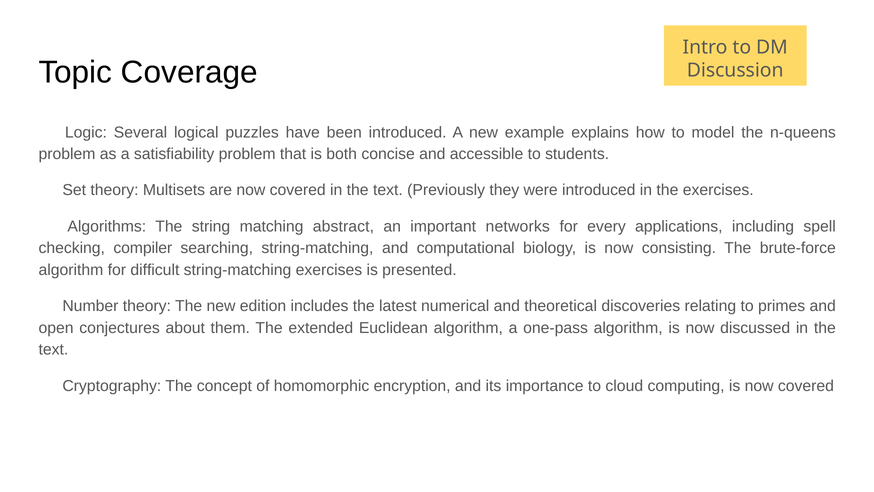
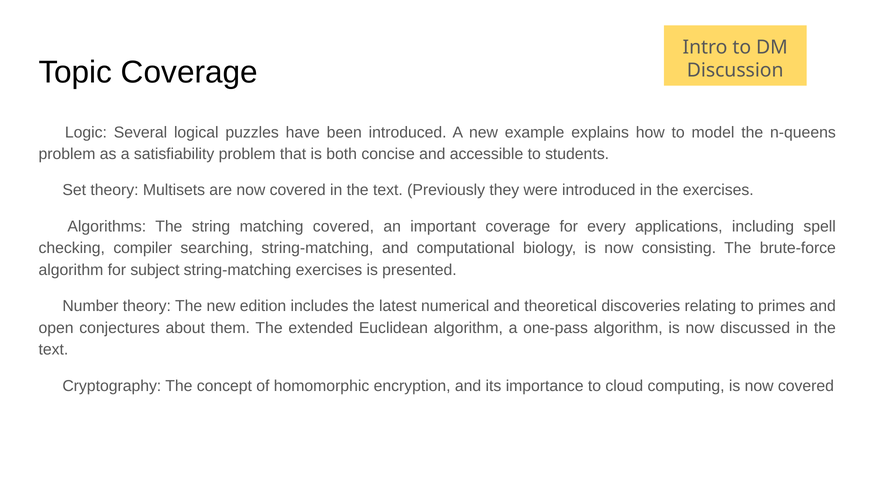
matching abstract: abstract -> covered
important networks: networks -> coverage
difficult: difficult -> subject
